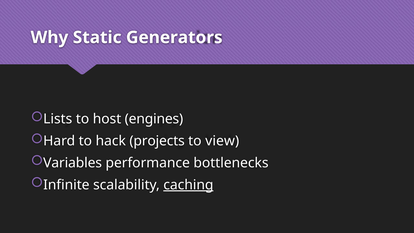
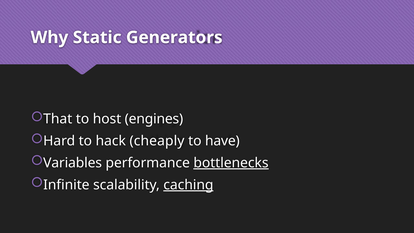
Lists: Lists -> That
projects: projects -> cheaply
view: view -> have
bottlenecks underline: none -> present
